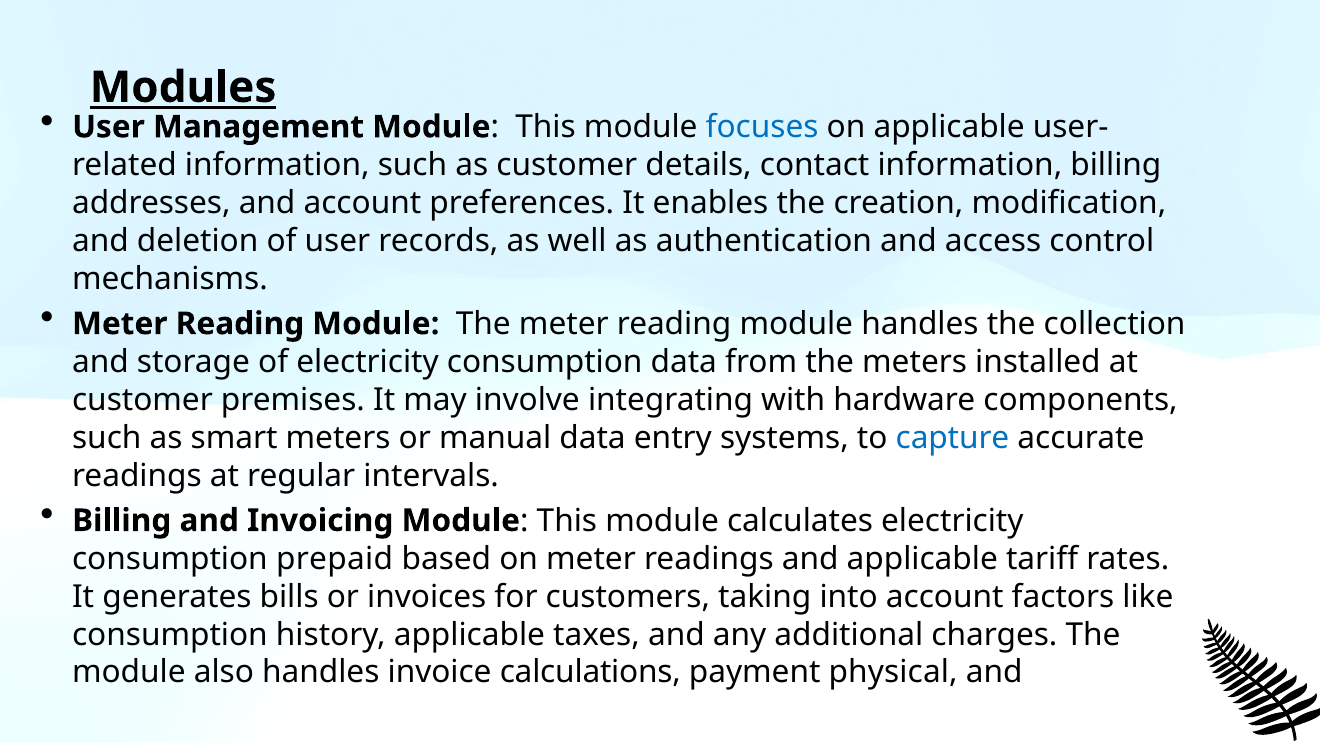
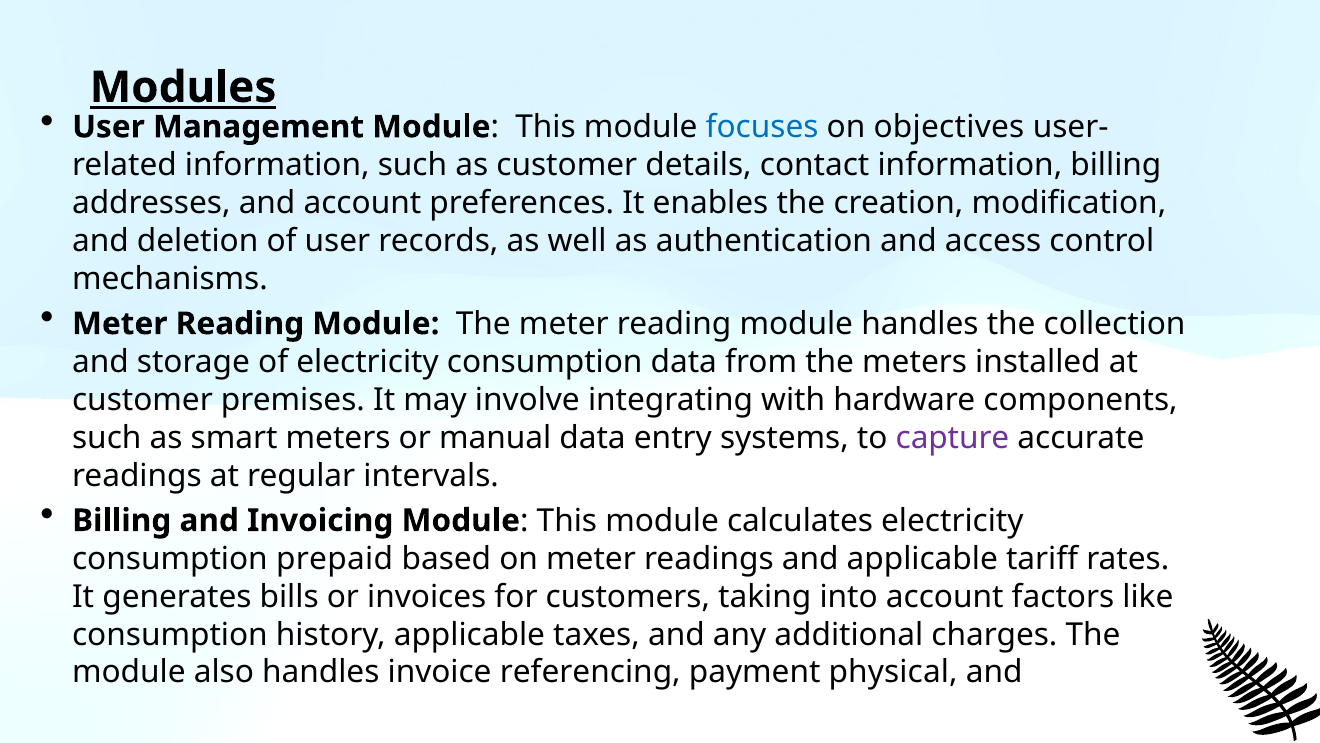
on applicable: applicable -> objectives
capture colour: blue -> purple
calculations: calculations -> referencing
